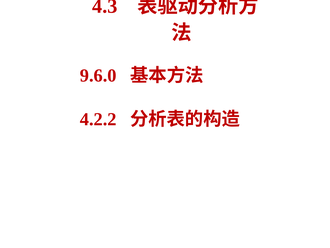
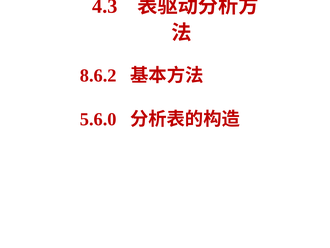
9.6.0: 9.6.0 -> 8.6.2
4.2.2: 4.2.2 -> 5.6.0
